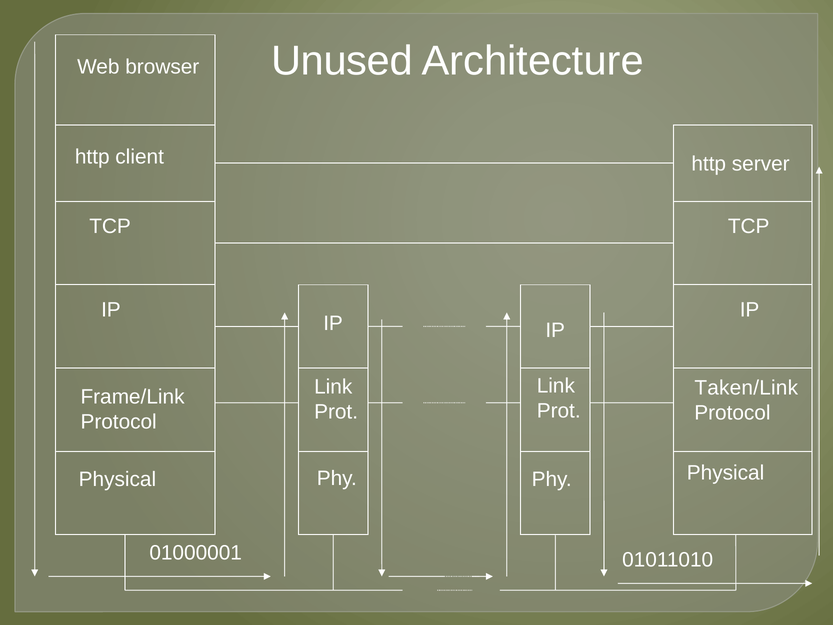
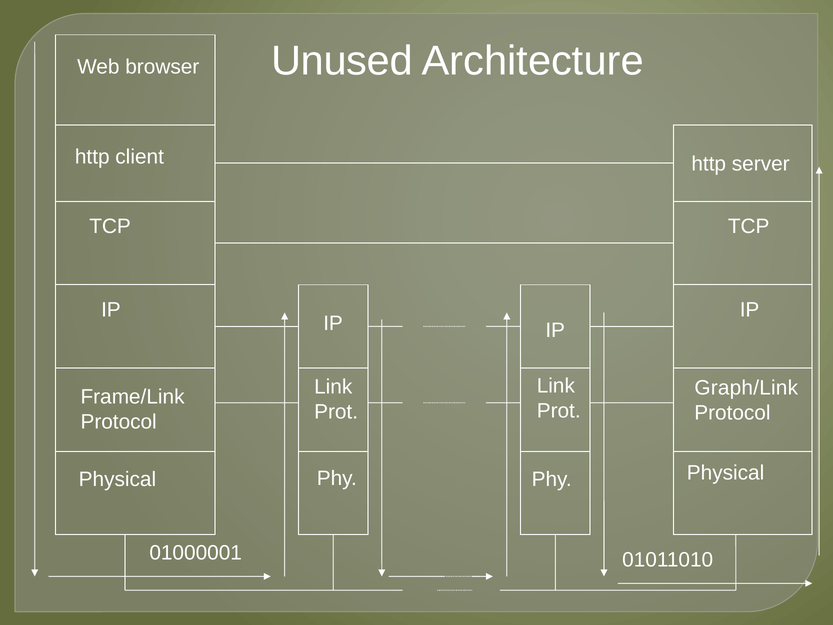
Taken/Link: Taken/Link -> Graph/Link
